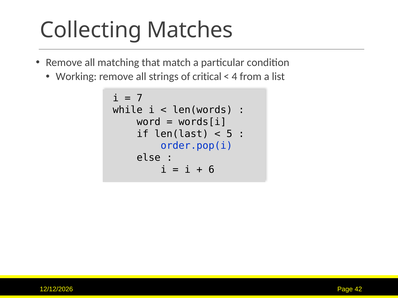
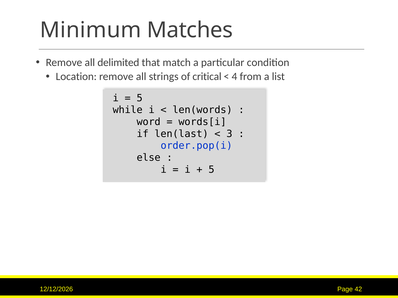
Collecting: Collecting -> Minimum
matching: matching -> delimited
Working: Working -> Location
7 at (140, 98): 7 -> 5
5: 5 -> 3
6 at (211, 170): 6 -> 5
